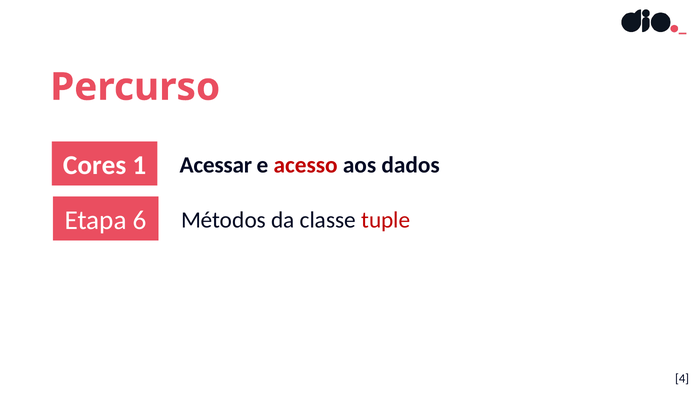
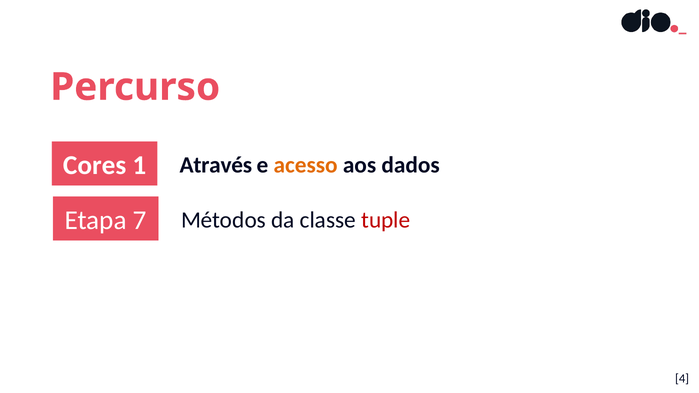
Acessar: Acessar -> Através
acesso colour: red -> orange
6: 6 -> 7
